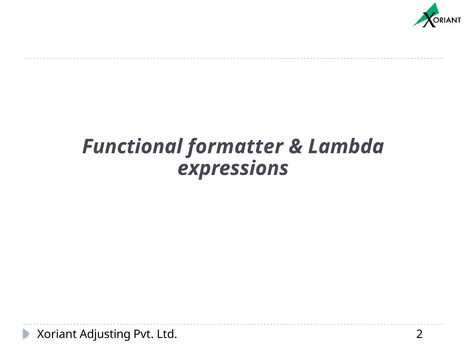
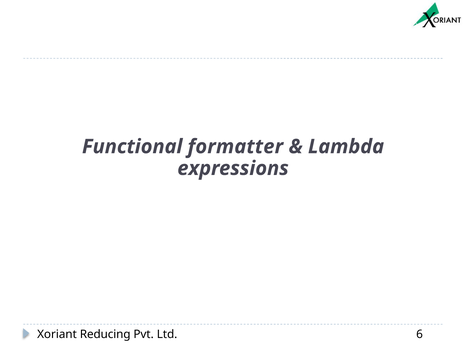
Adjusting: Adjusting -> Reducing
2: 2 -> 6
